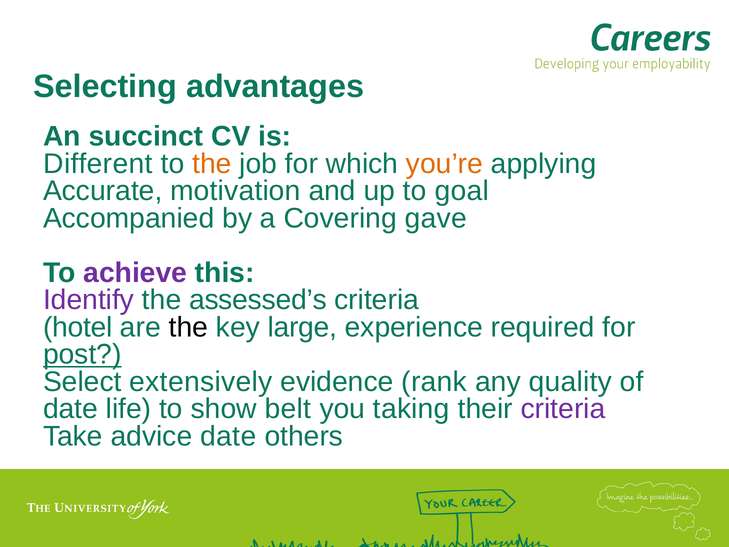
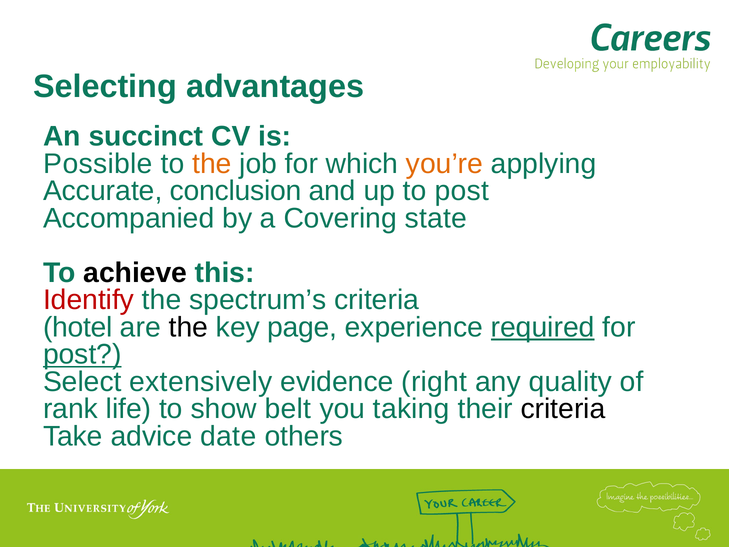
Different: Different -> Possible
motivation: motivation -> conclusion
to goal: goal -> post
gave: gave -> state
achieve colour: purple -> black
Identify colour: purple -> red
assessed’s: assessed’s -> spectrum’s
large: large -> page
required underline: none -> present
rank: rank -> right
date at (71, 409): date -> rank
criteria at (563, 409) colour: purple -> black
